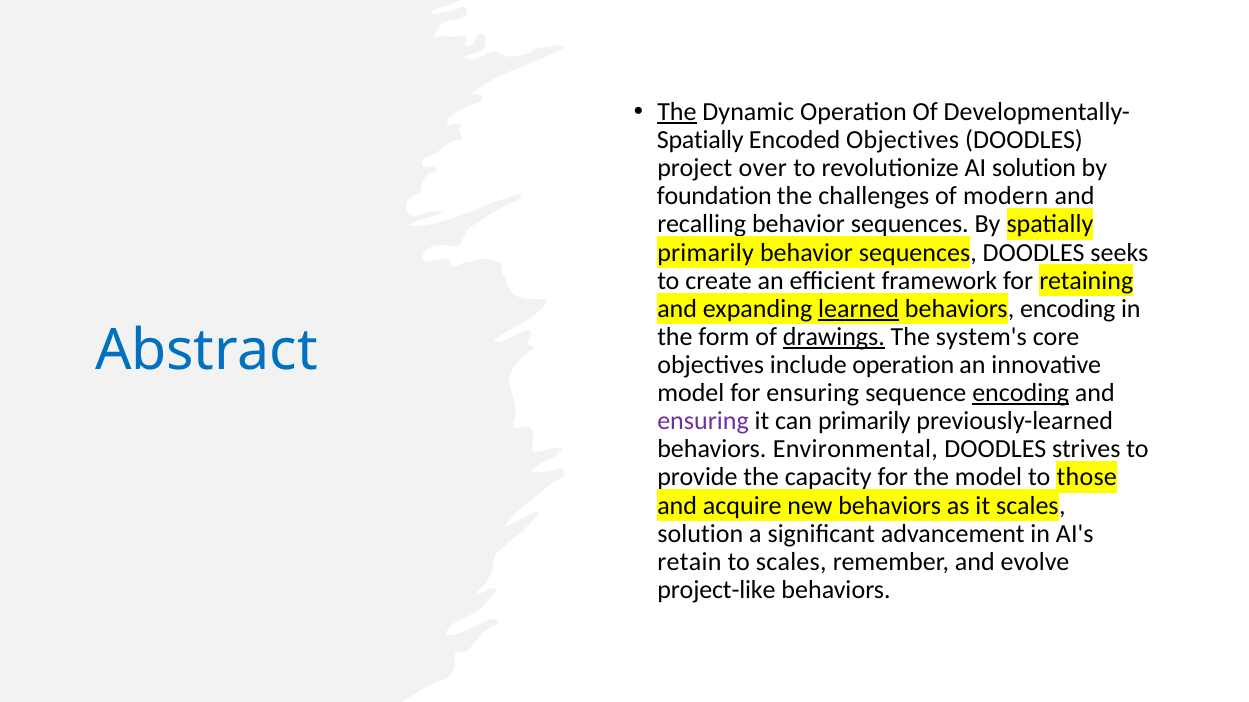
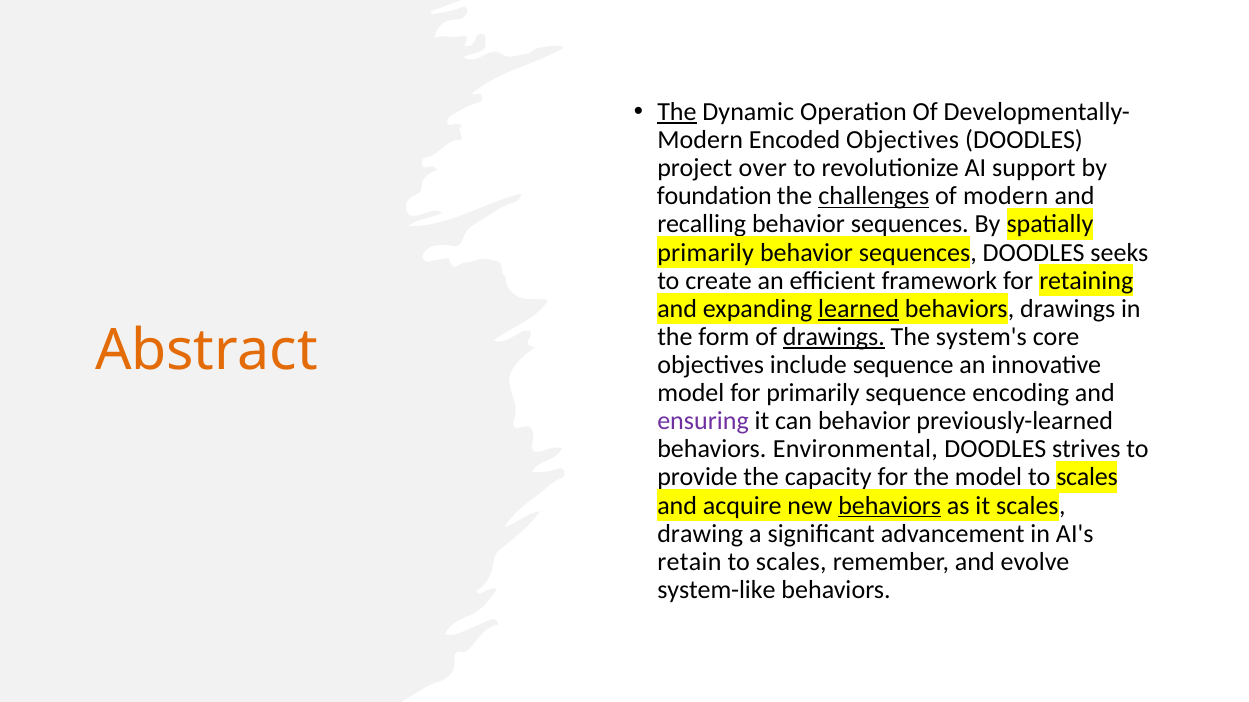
Spatially at (700, 140): Spatially -> Modern
AI solution: solution -> support
challenges underline: none -> present
behaviors encoding: encoding -> drawings
Abstract colour: blue -> orange
include operation: operation -> sequence
for ensuring: ensuring -> primarily
encoding at (1021, 393) underline: present -> none
can primarily: primarily -> behavior
those at (1087, 478): those -> scales
behaviors at (890, 506) underline: none -> present
solution at (700, 534): solution -> drawing
project-like: project-like -> system-like
